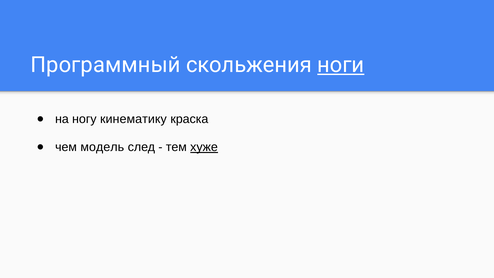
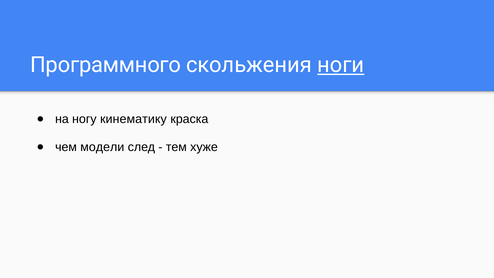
Программный: Программный -> Программного
модель: модель -> модели
хуже underline: present -> none
